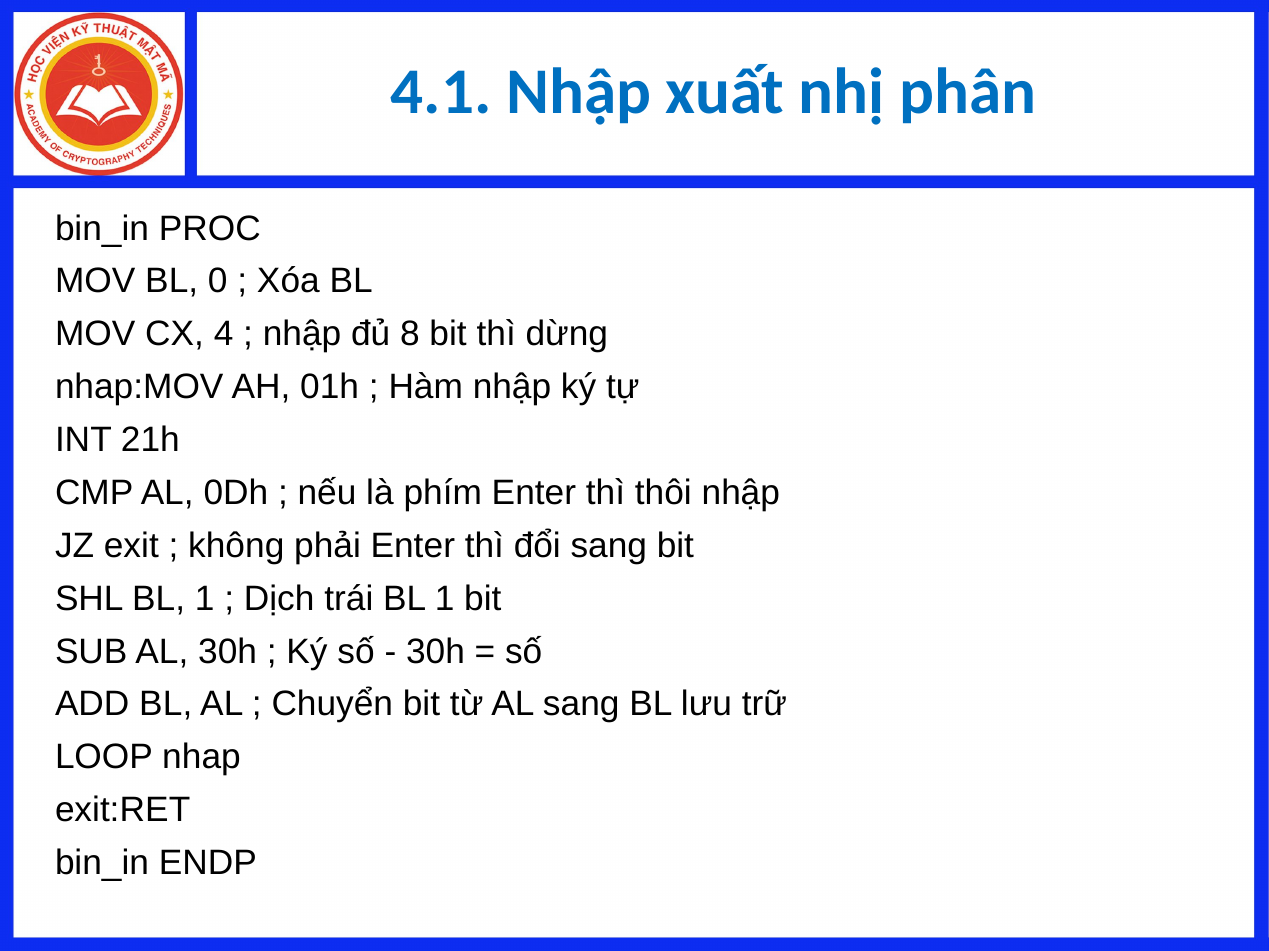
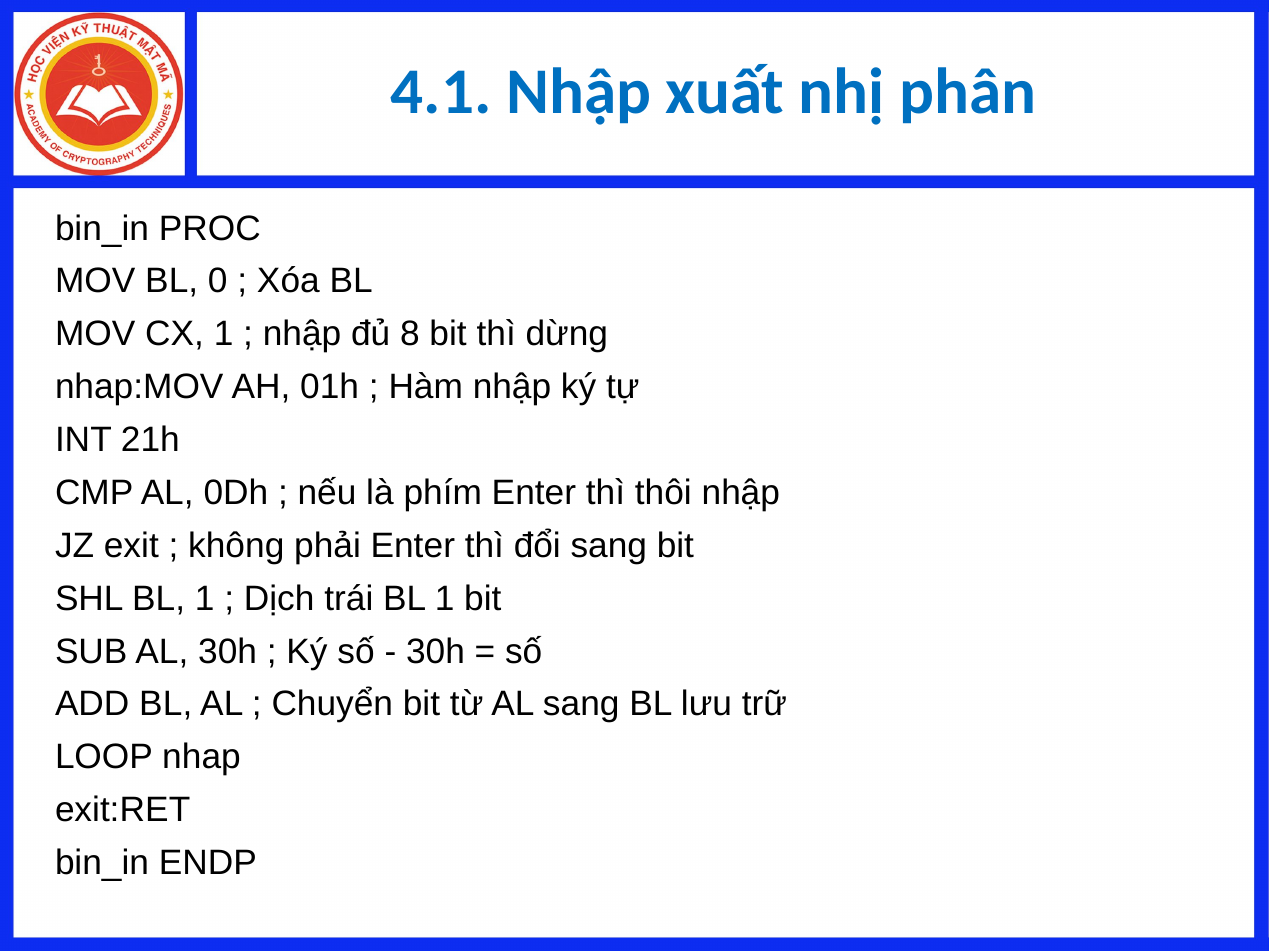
CX 4: 4 -> 1
